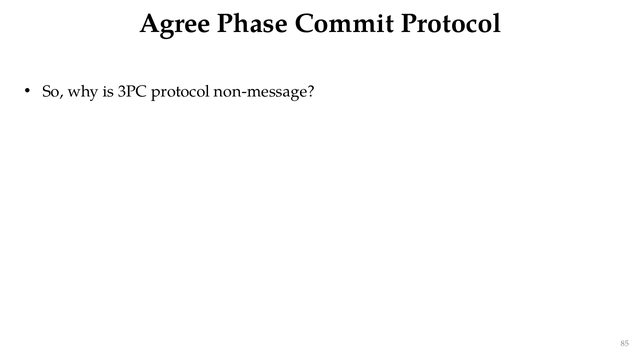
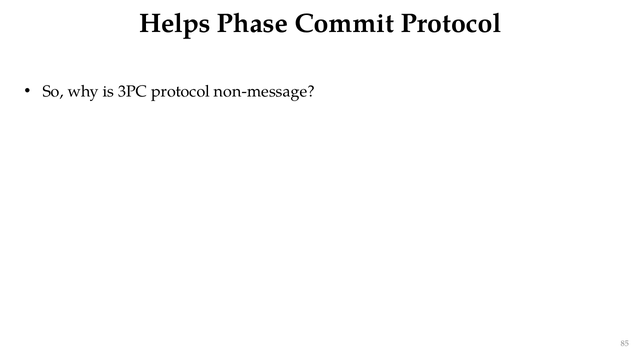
Agree: Agree -> Helps
